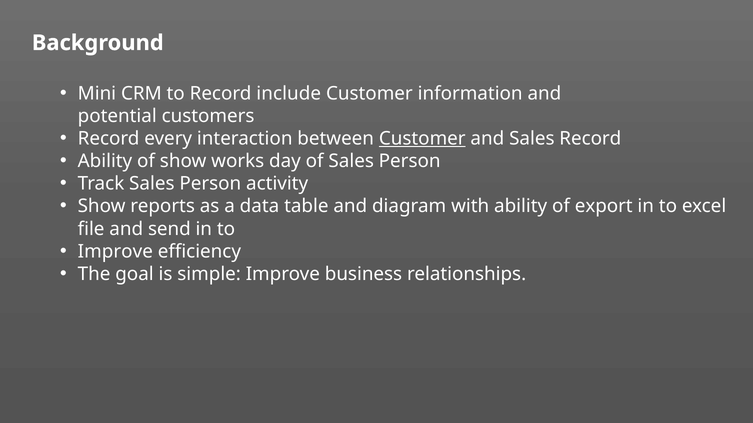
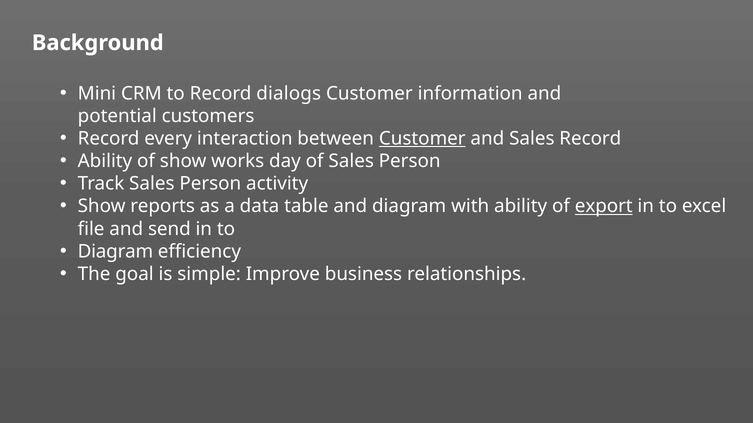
include: include -> dialogs
export underline: none -> present
Improve at (115, 252): Improve -> Diagram
